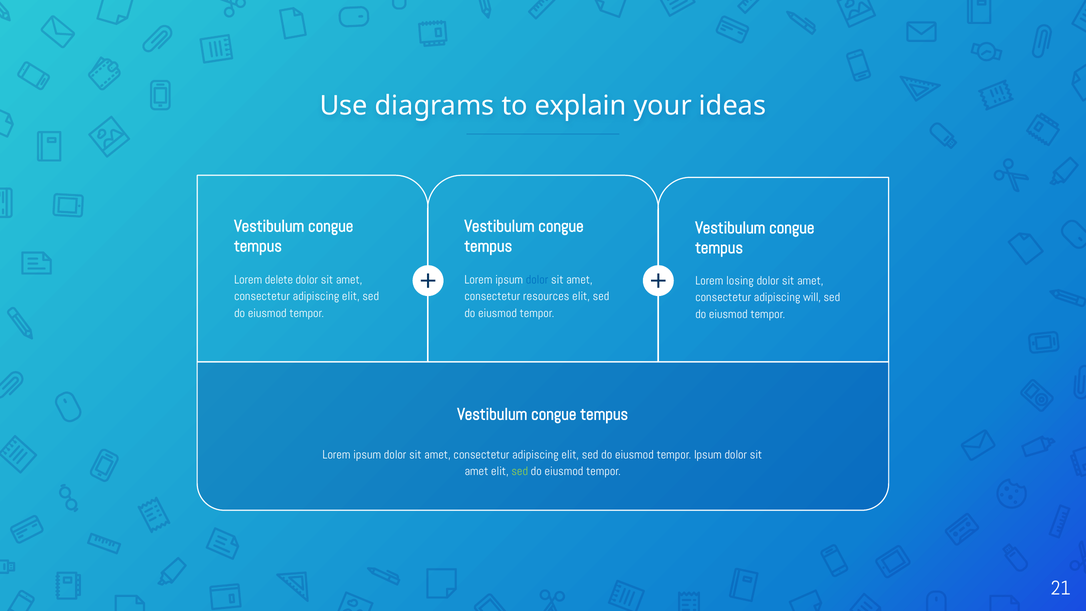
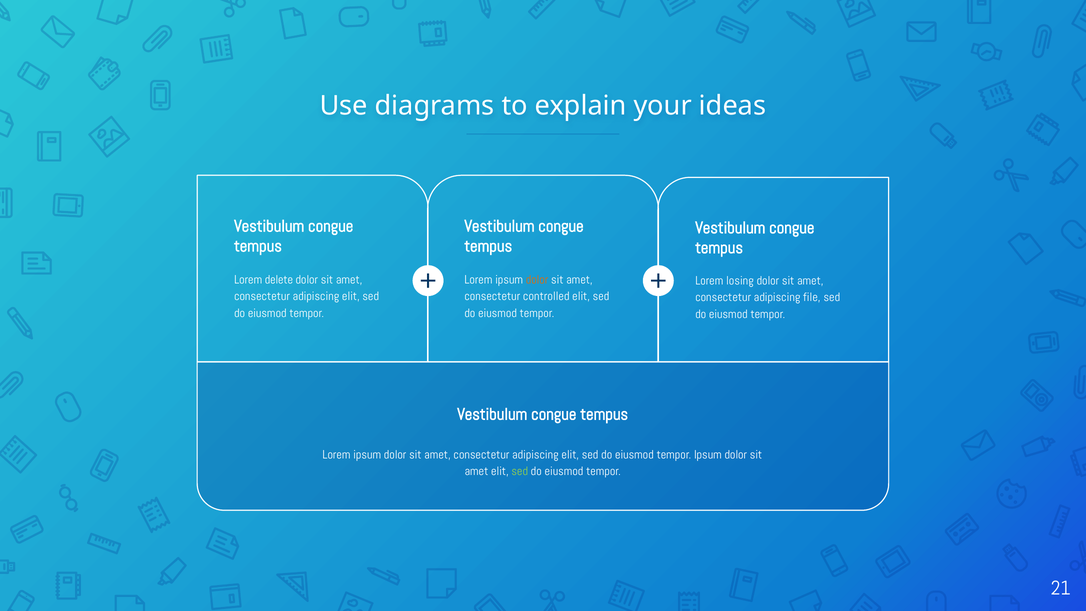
dolor at (537, 280) colour: blue -> orange
resources: resources -> controlled
will: will -> file
